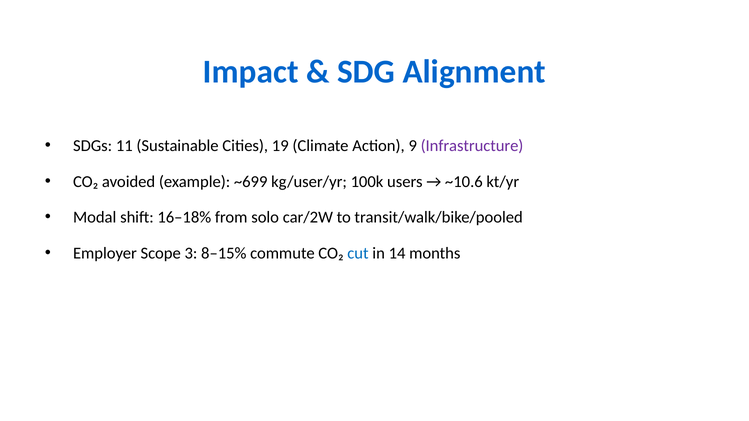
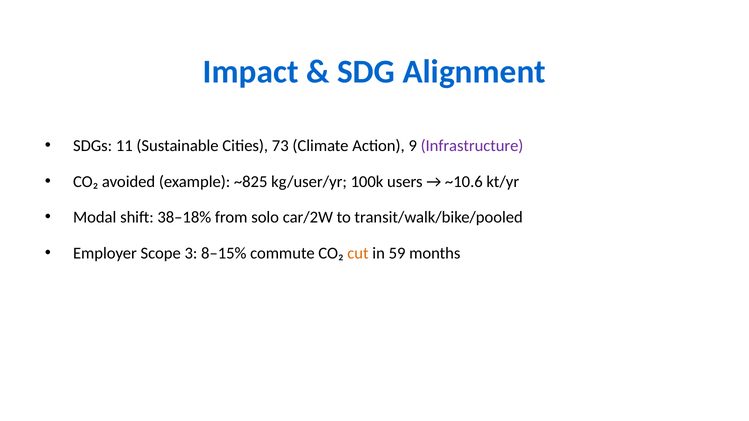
19: 19 -> 73
~699: ~699 -> ~825
16–18%: 16–18% -> 38–18%
cut colour: blue -> orange
14: 14 -> 59
